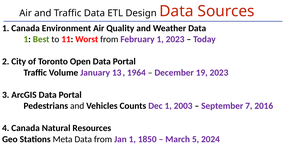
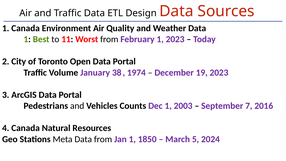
13: 13 -> 38
1964: 1964 -> 1974
